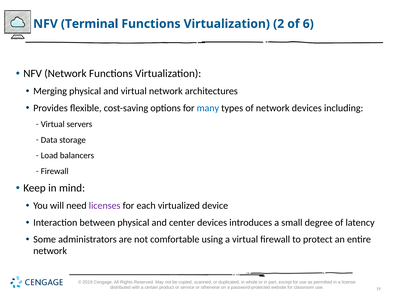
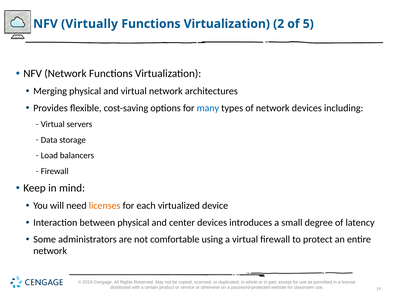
Terminal: Terminal -> Virtually
6: 6 -> 5
licenses colour: purple -> orange
